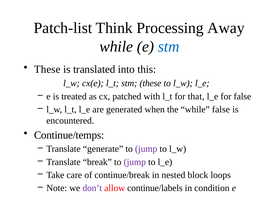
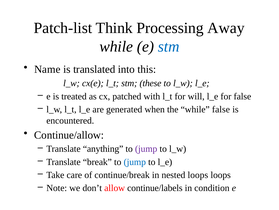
These at (47, 69): These -> Name
that: that -> will
Continue/temps: Continue/temps -> Continue/allow
generate: generate -> anything
jump at (135, 161) colour: purple -> blue
nested block: block -> loops
don’t colour: purple -> black
